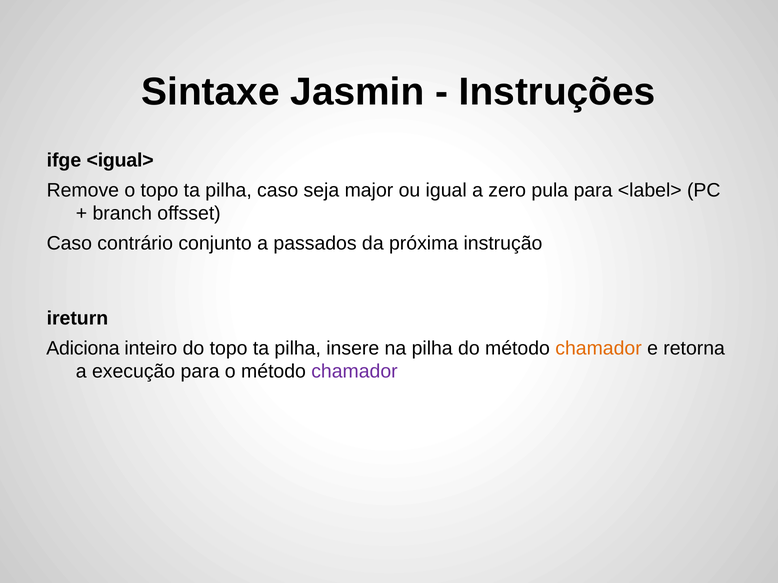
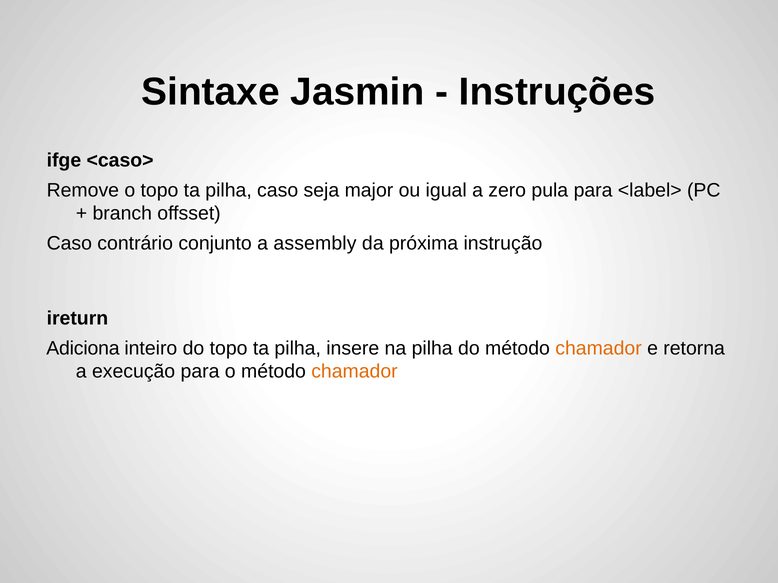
<igual>: <igual> -> <caso>
passados: passados -> assembly
chamador at (354, 372) colour: purple -> orange
